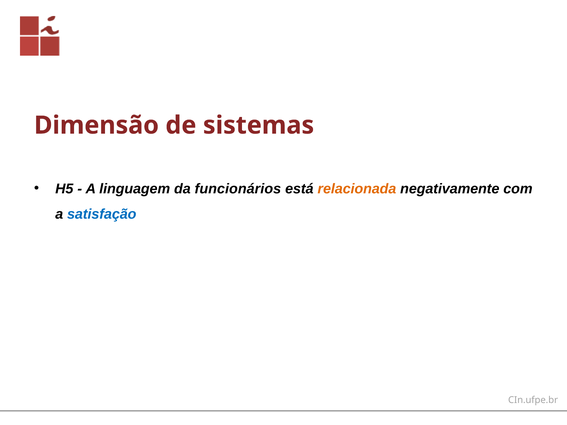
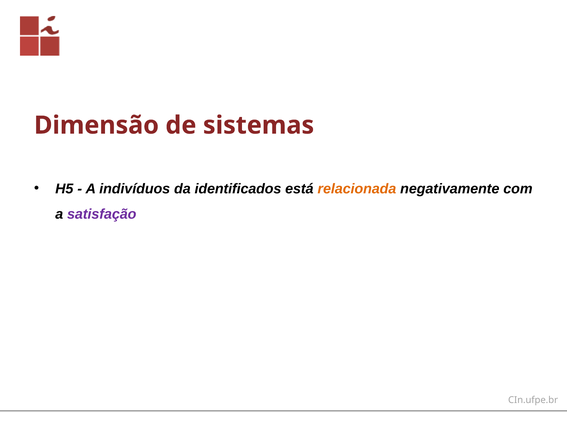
linguagem: linguagem -> indivíduos
funcionários: funcionários -> identificados
satisfação colour: blue -> purple
